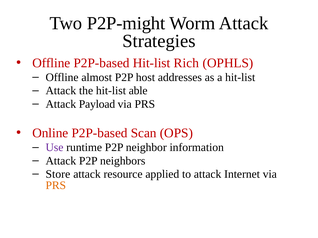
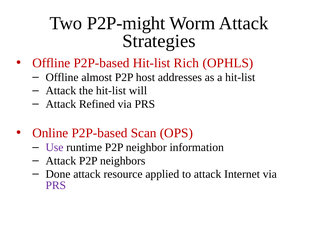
able: able -> will
Payload: Payload -> Refined
Store: Store -> Done
PRS at (56, 186) colour: orange -> purple
